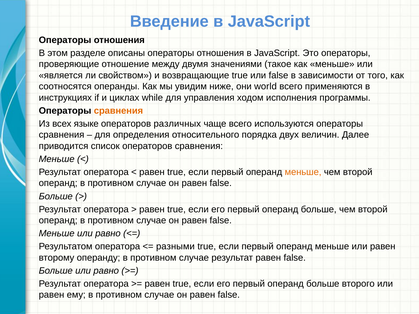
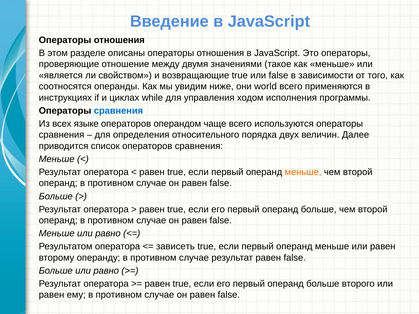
сравнения at (118, 111) colour: orange -> blue
различных: различных -> операндом
разными: разными -> зависеть
